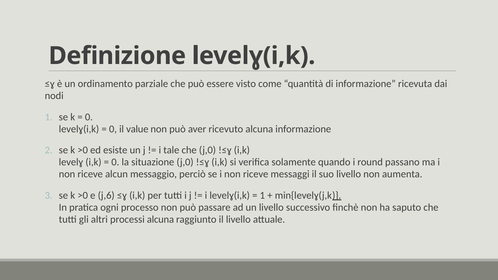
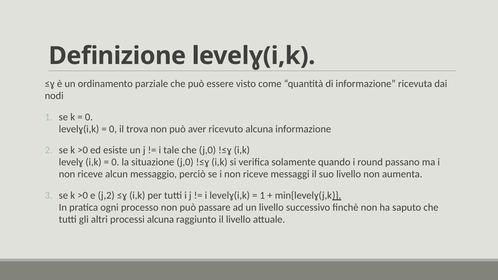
value: value -> trova
j,6: j,6 -> j,2
